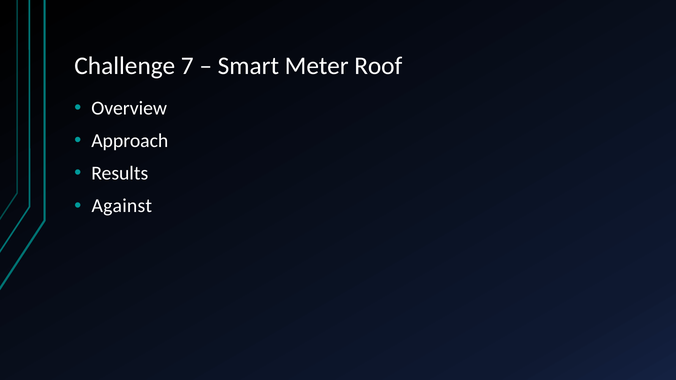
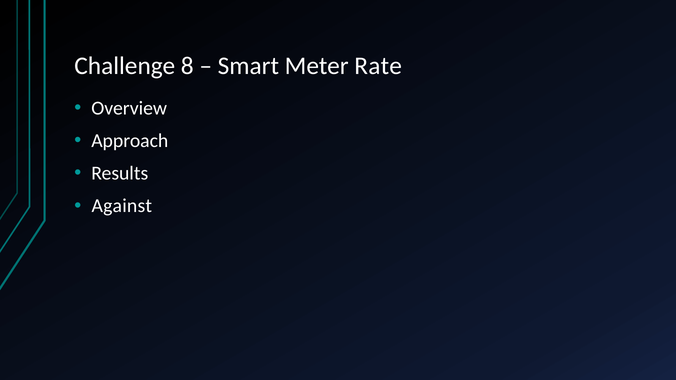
7: 7 -> 8
Roof: Roof -> Rate
